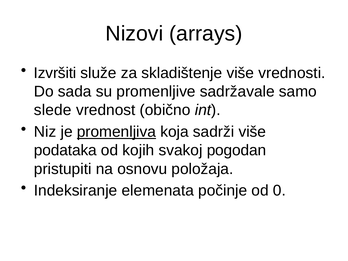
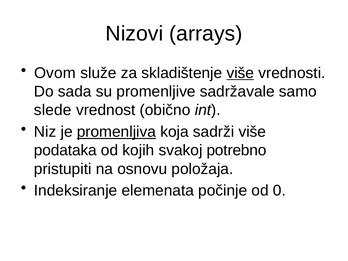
Izvršiti: Izvršiti -> Ovom
više at (240, 73) underline: none -> present
pogodan: pogodan -> potrebno
